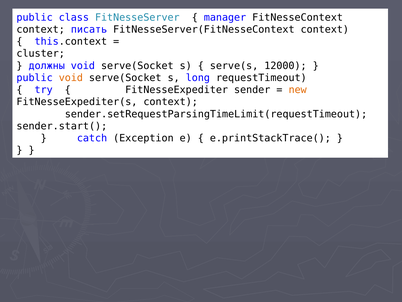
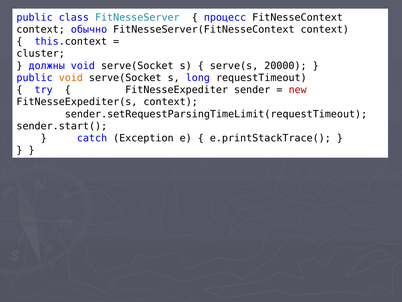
manager: manager -> процесс
писать: писать -> обычно
12000: 12000 -> 20000
new colour: orange -> red
